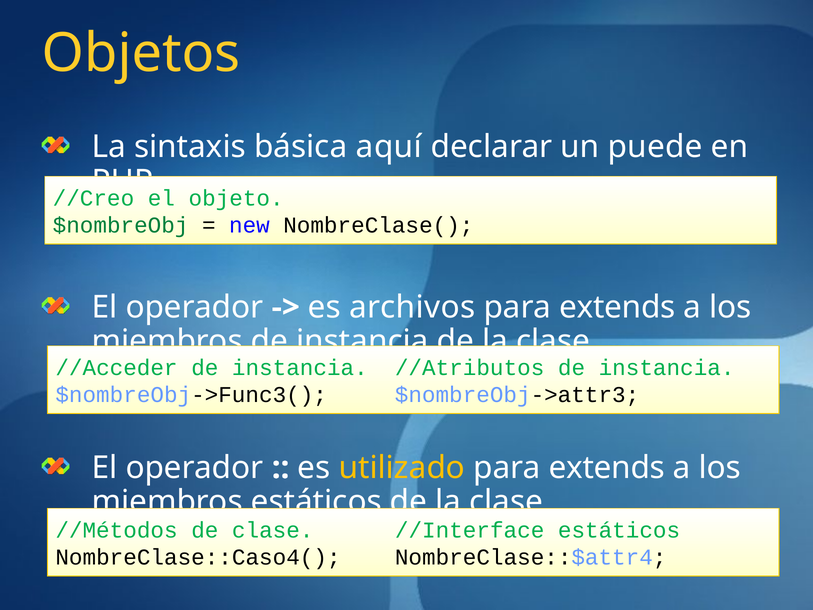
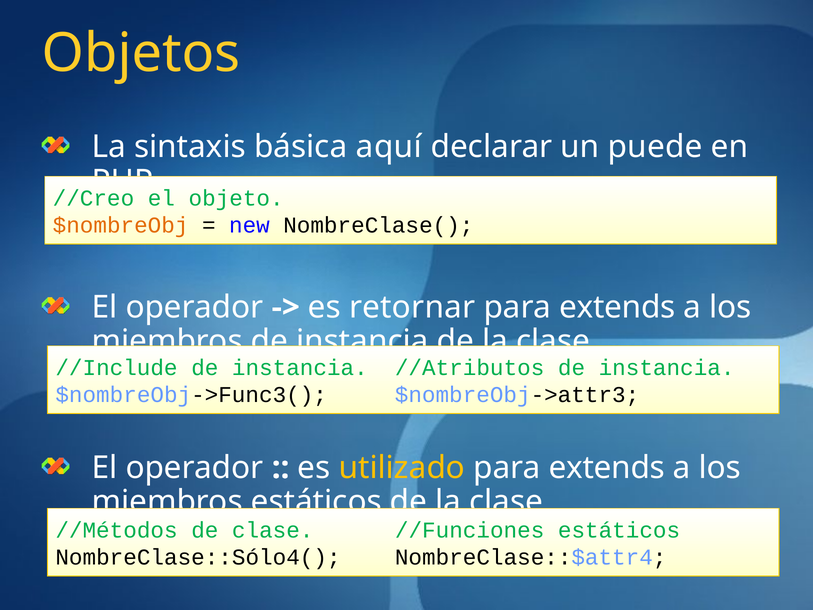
$nombreObj colour: green -> orange
archivos: archivos -> retornar
//Acceder: //Acceder -> //Include
//Interface: //Interface -> //Funciones
NombreClase::Caso4(: NombreClase::Caso4( -> NombreClase::Sólo4(
